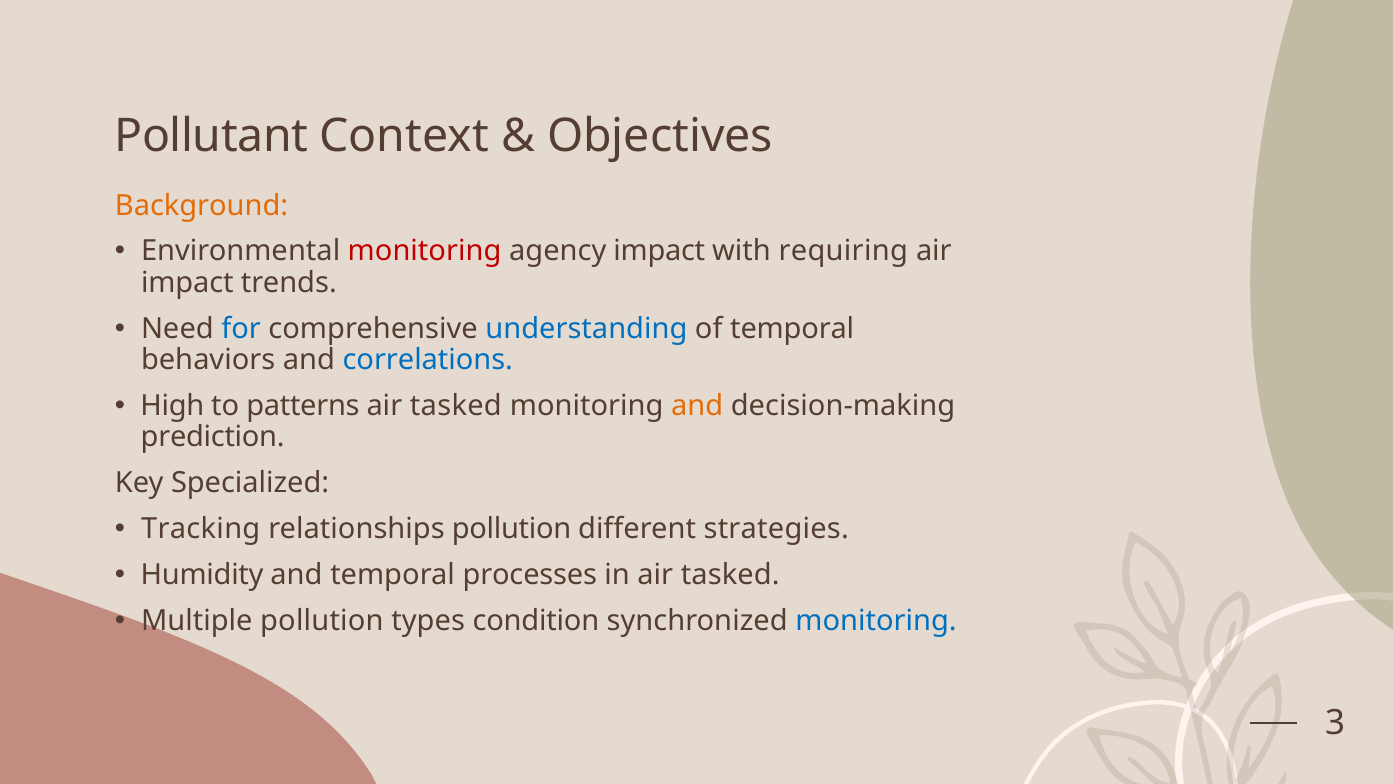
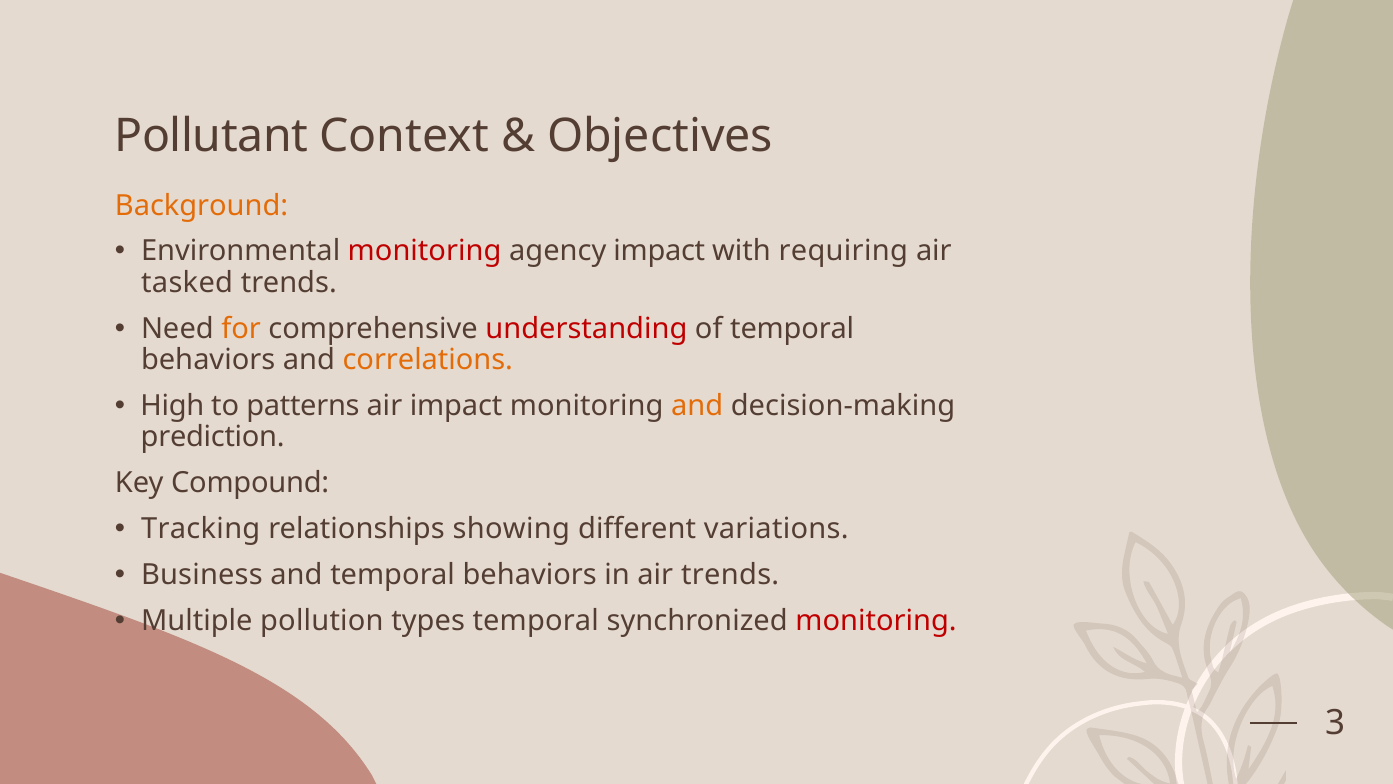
impact at (187, 283): impact -> tasked
for colour: blue -> orange
understanding colour: blue -> red
correlations colour: blue -> orange
tasked at (456, 406): tasked -> impact
Specialized: Specialized -> Compound
relationships pollution: pollution -> showing
strategies: strategies -> variations
Humidity: Humidity -> Business
and temporal processes: processes -> behaviors
in air tasked: tasked -> trends
types condition: condition -> temporal
monitoring at (876, 620) colour: blue -> red
